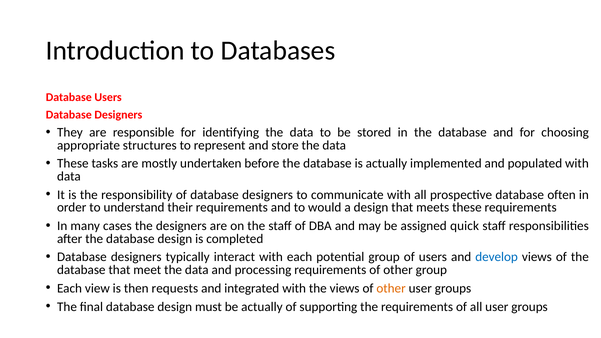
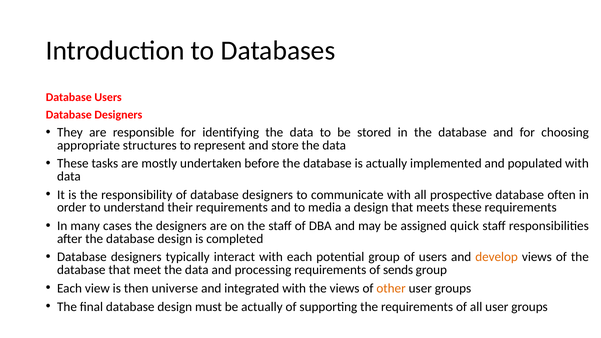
would: would -> media
develop colour: blue -> orange
requirements of other: other -> sends
requests: requests -> universe
